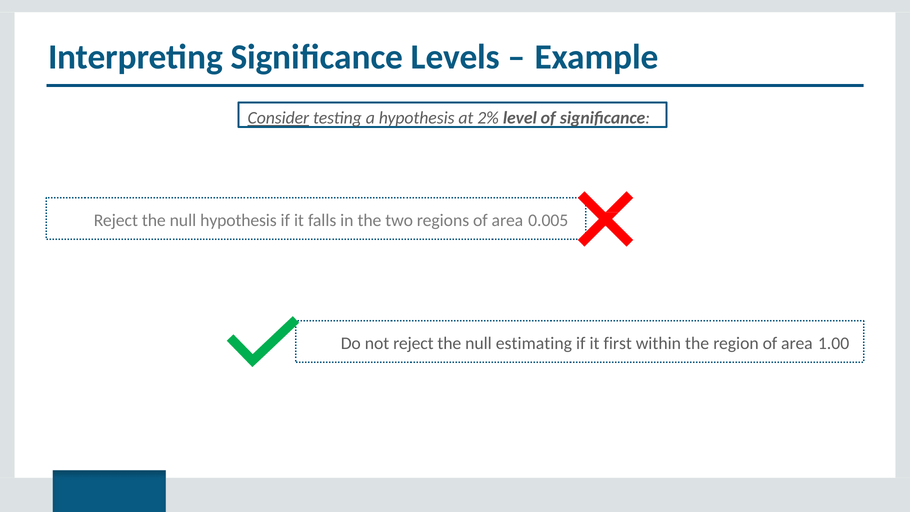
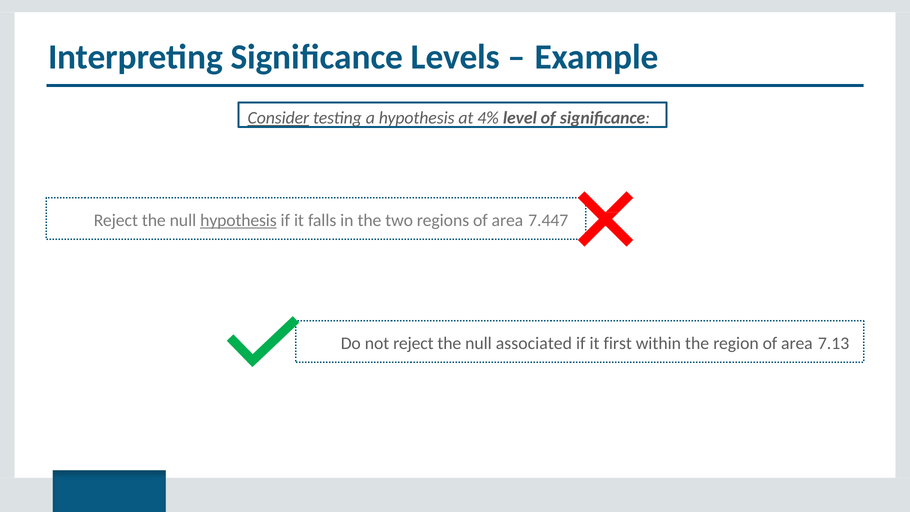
2%: 2% -> 4%
hypothesis at (238, 221) underline: none -> present
0.005: 0.005 -> 7.447
estimating: estimating -> associated
1.00: 1.00 -> 7.13
